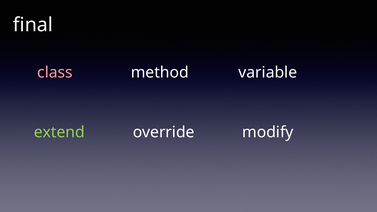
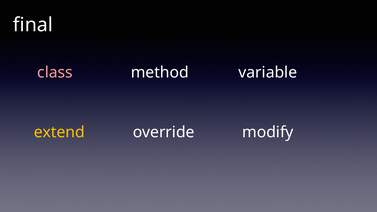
extend colour: light green -> yellow
